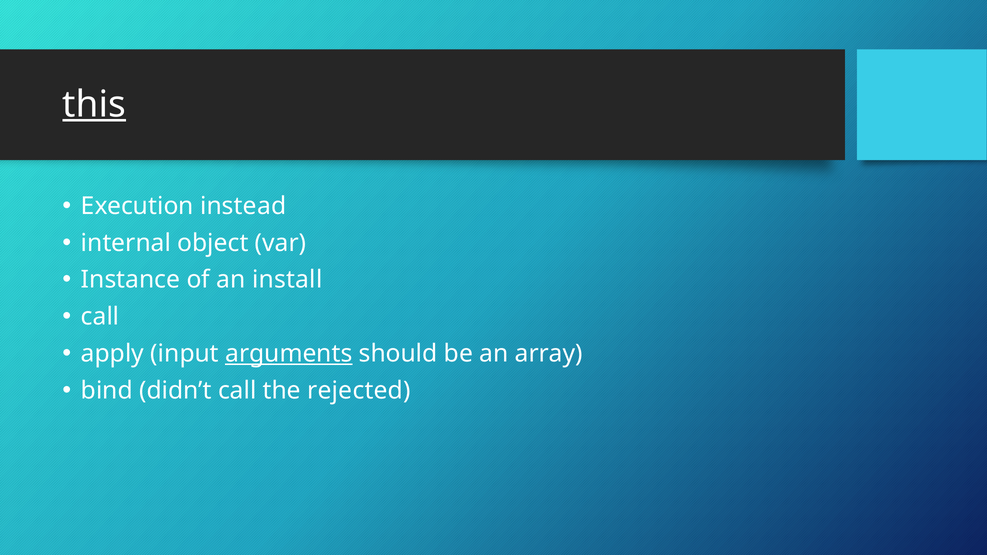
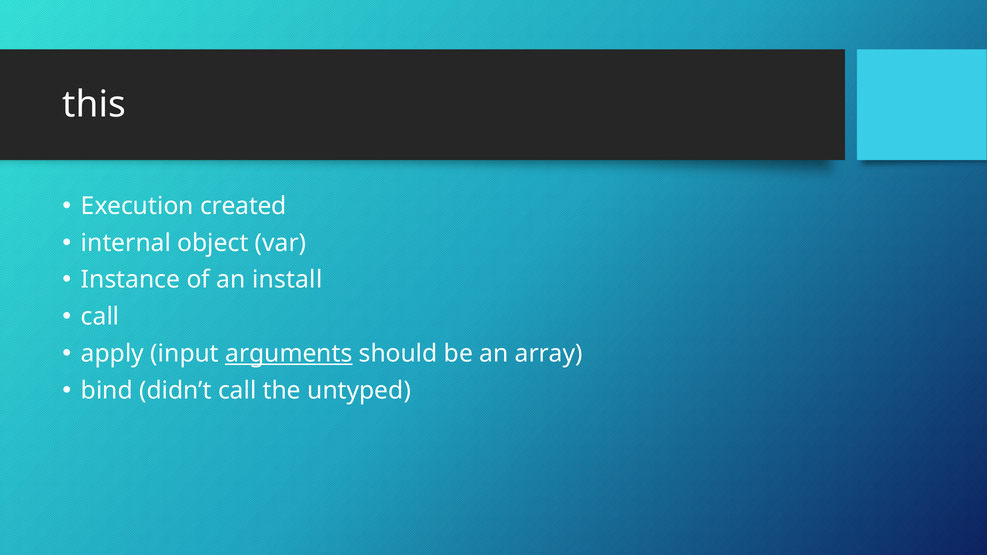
this underline: present -> none
instead: instead -> created
rejected: rejected -> untyped
